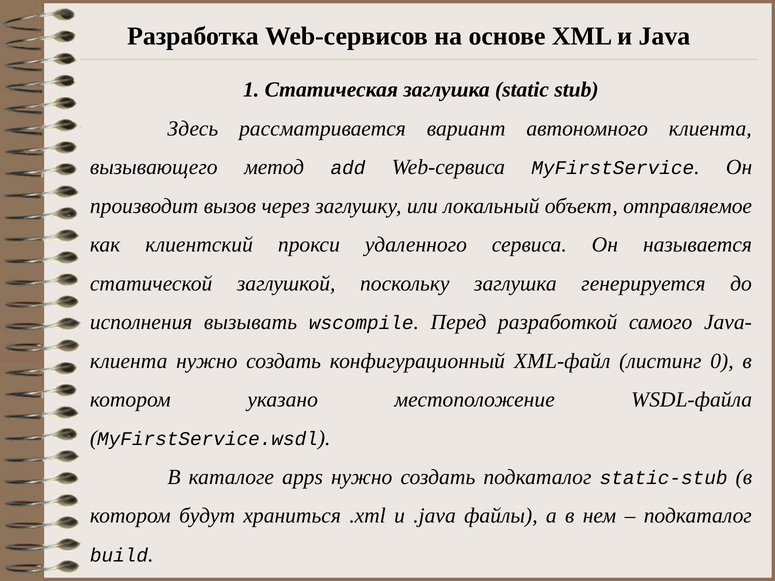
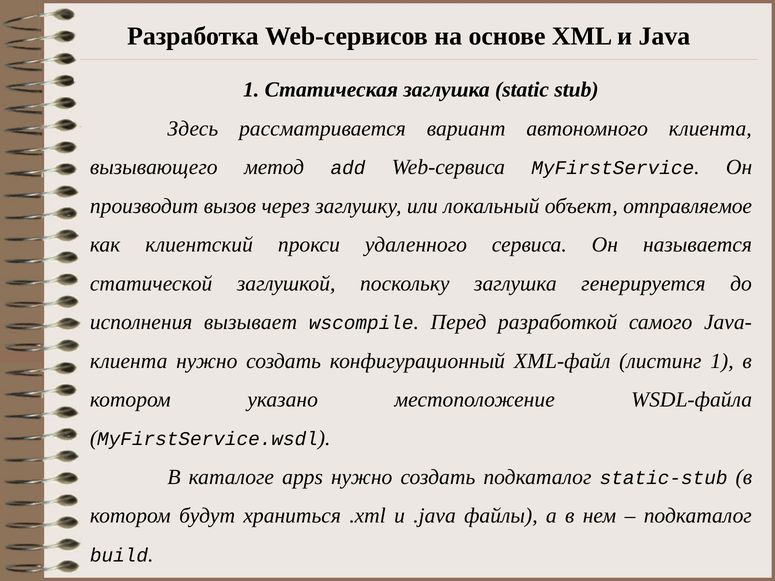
вызывать: вызывать -> вызывает
листинг 0: 0 -> 1
